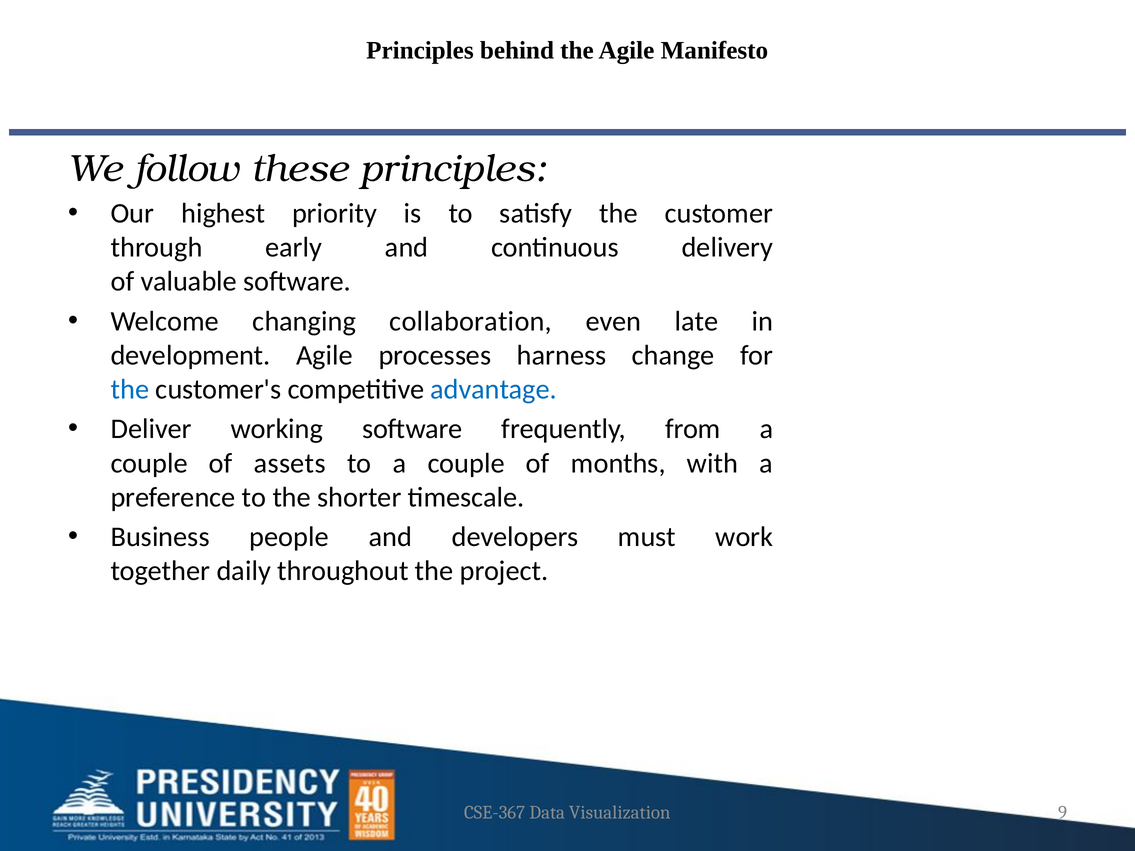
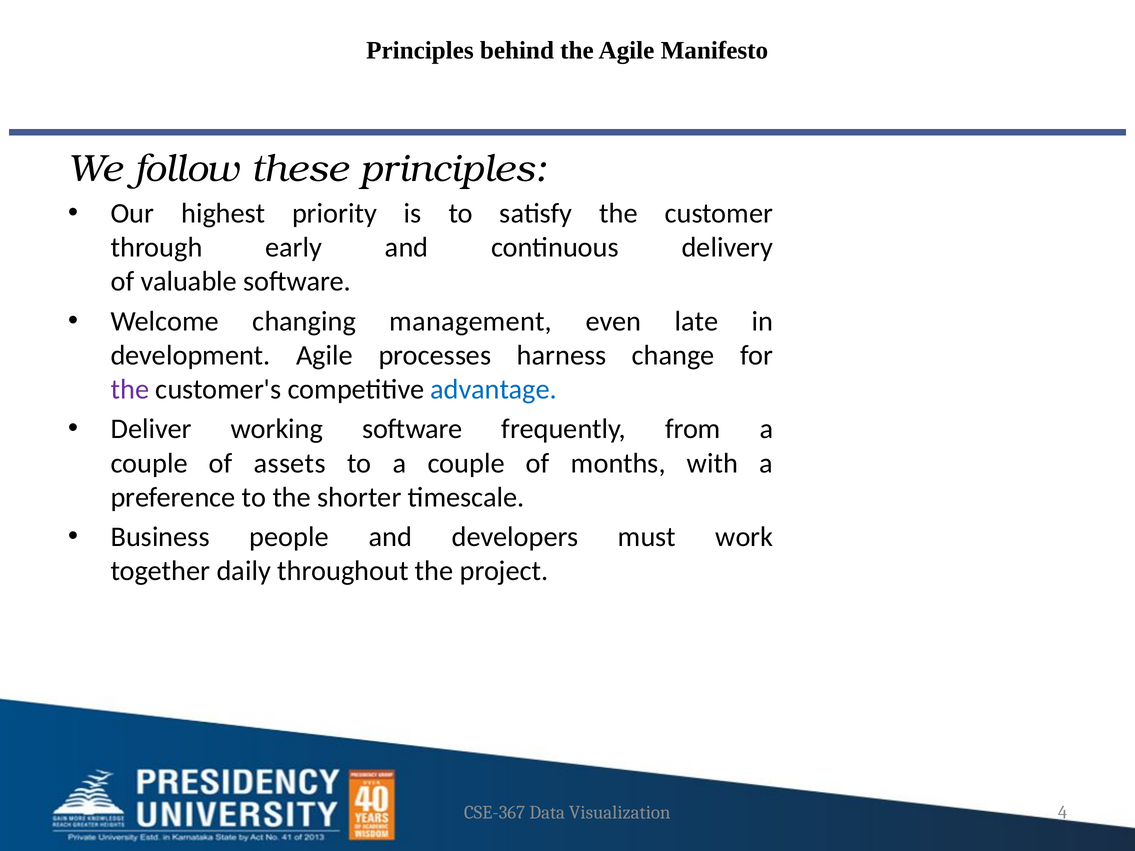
collaboration: collaboration -> management
the at (130, 390) colour: blue -> purple
9: 9 -> 4
